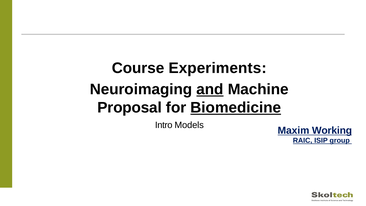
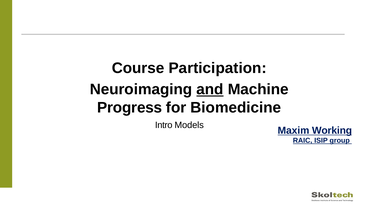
Experiments: Experiments -> Participation
Proposal: Proposal -> Progress
Biomedicine underline: present -> none
